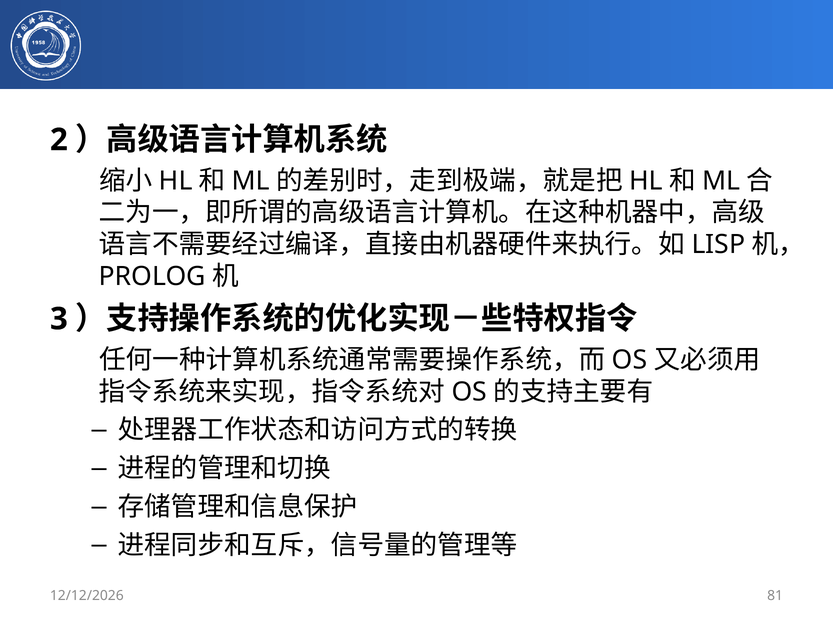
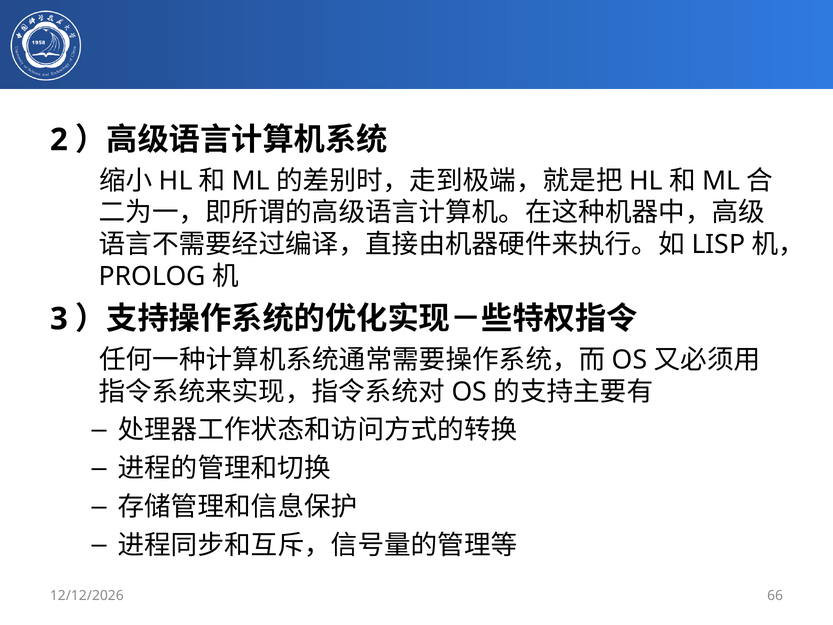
81: 81 -> 66
